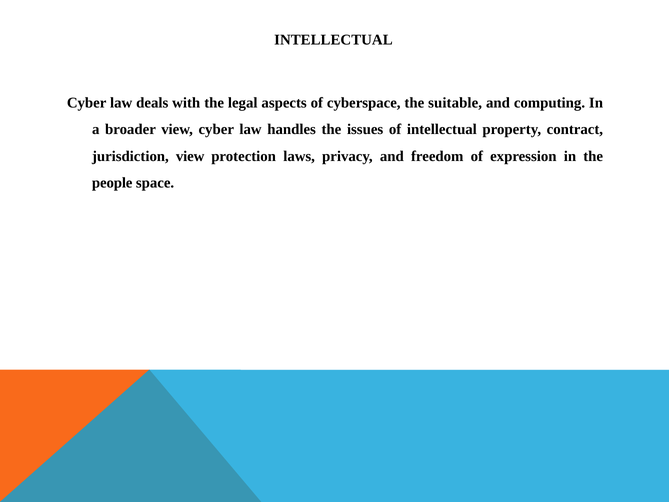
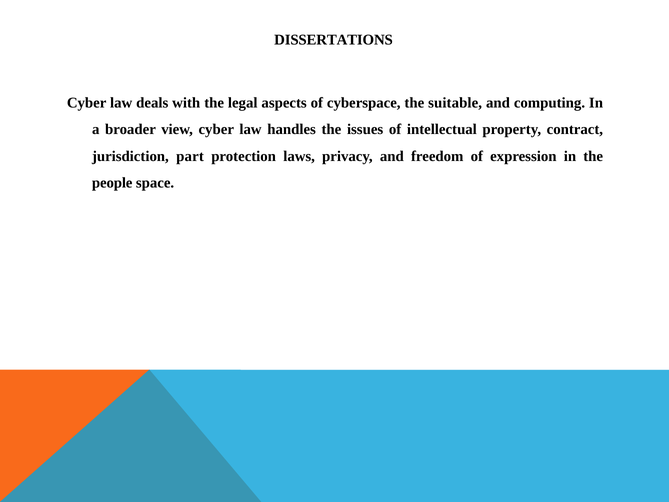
INTELLECTUAL at (333, 40): INTELLECTUAL -> DISSERTATIONS
jurisdiction view: view -> part
